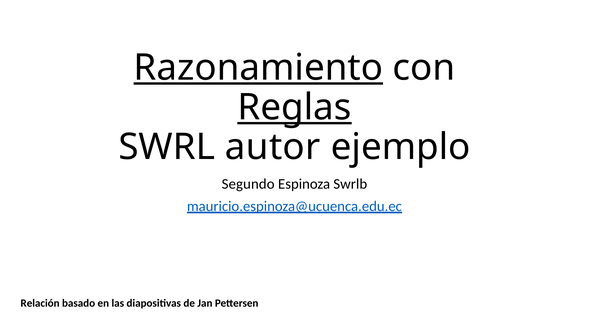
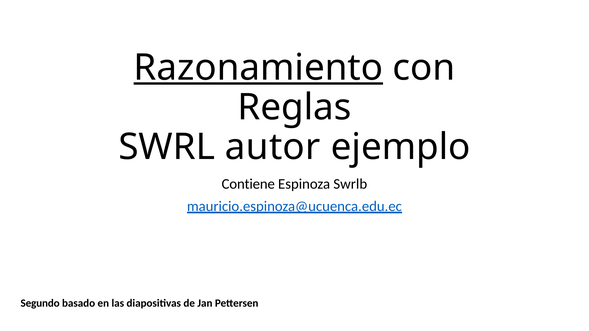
Reglas underline: present -> none
Segundo: Segundo -> Contiene
Relación: Relación -> Segundo
